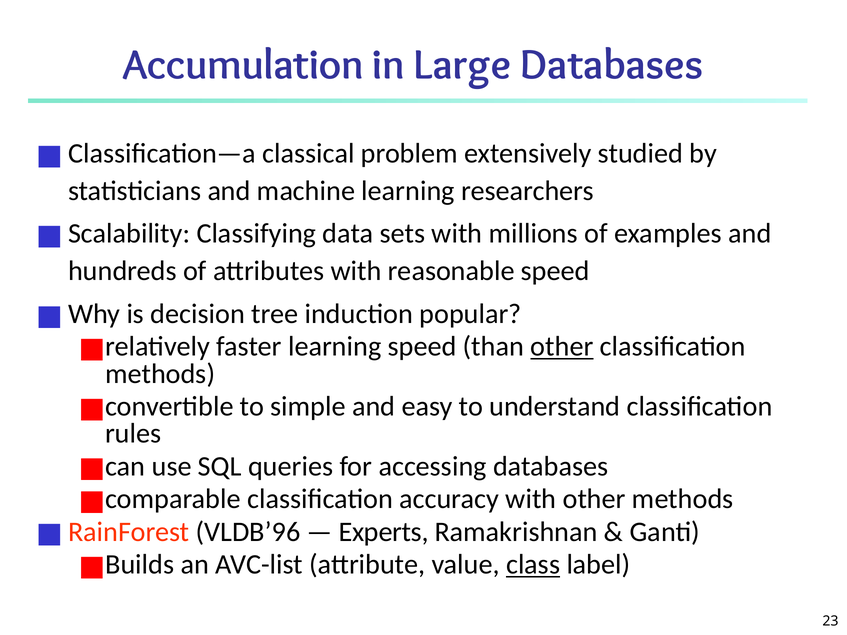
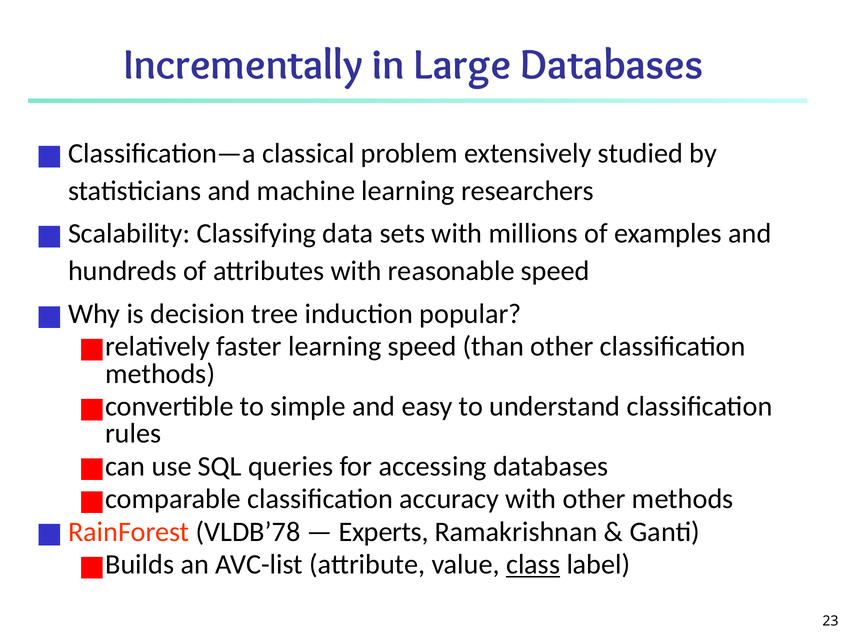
Accumulation: Accumulation -> Incrementally
other at (562, 347) underline: present -> none
VLDB’96: VLDB’96 -> VLDB’78
